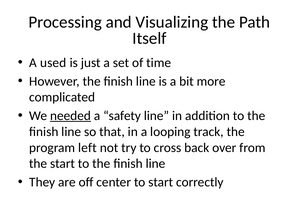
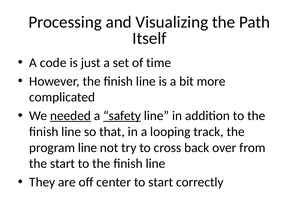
used: used -> code
safety underline: none -> present
program left: left -> line
